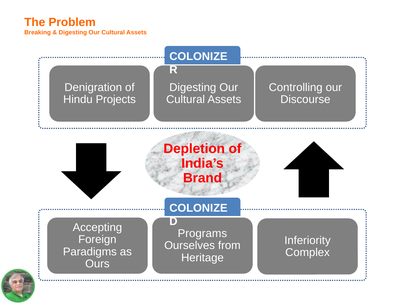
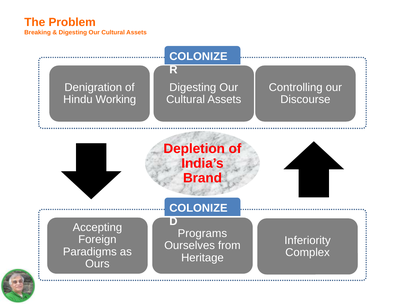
Projects: Projects -> Working
